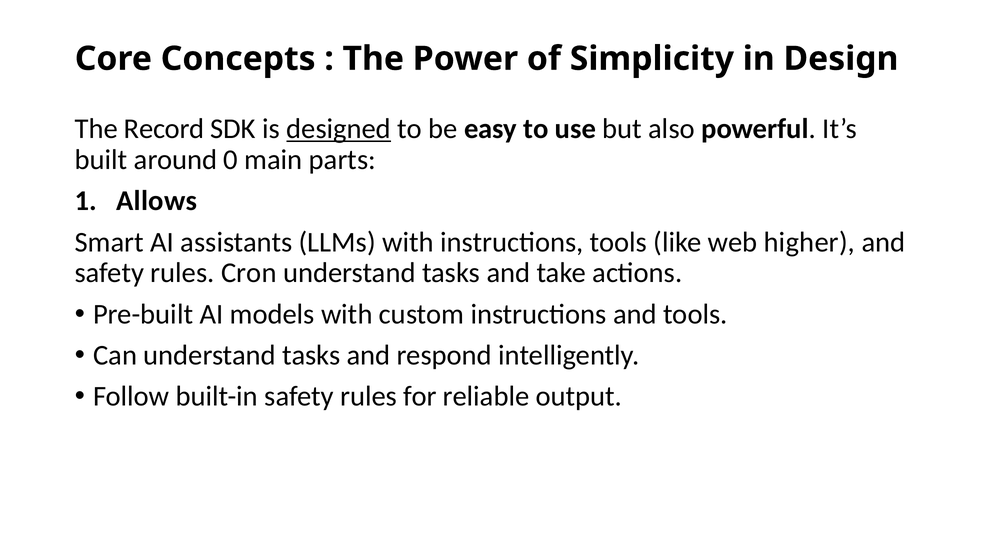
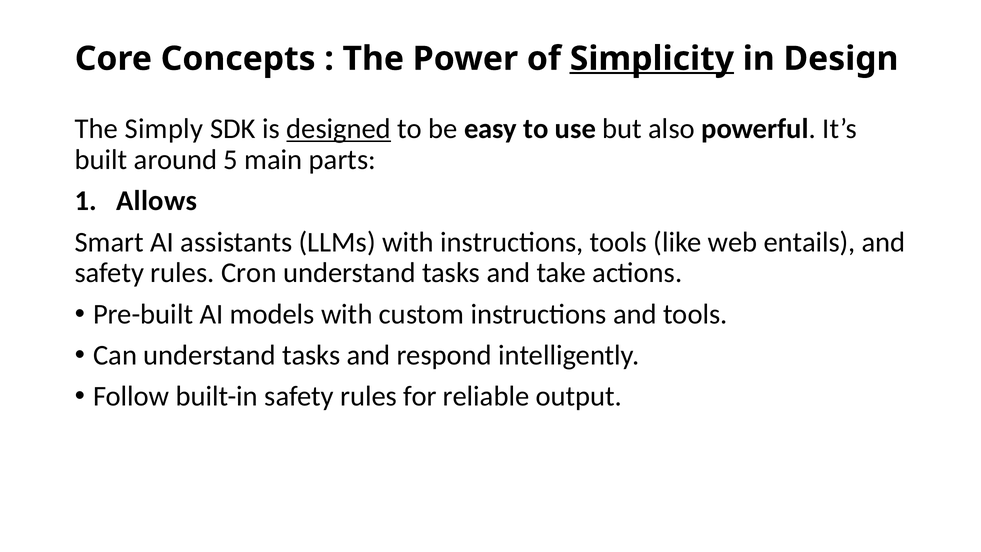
Simplicity underline: none -> present
Record: Record -> Simply
0: 0 -> 5
higher: higher -> entails
